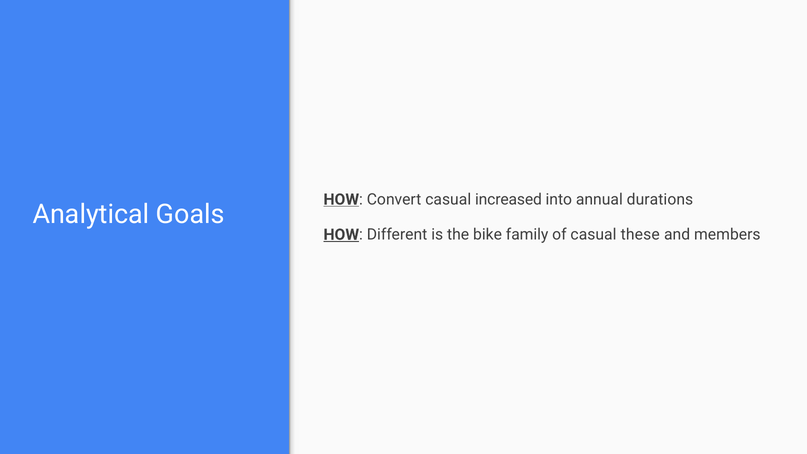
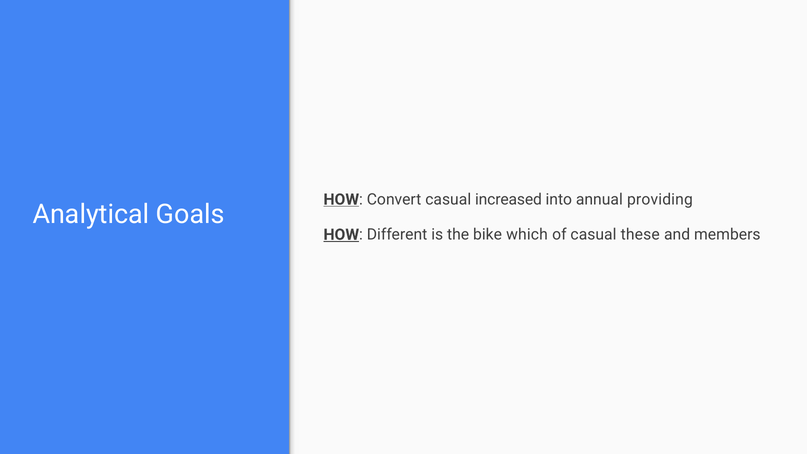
durations: durations -> providing
family: family -> which
